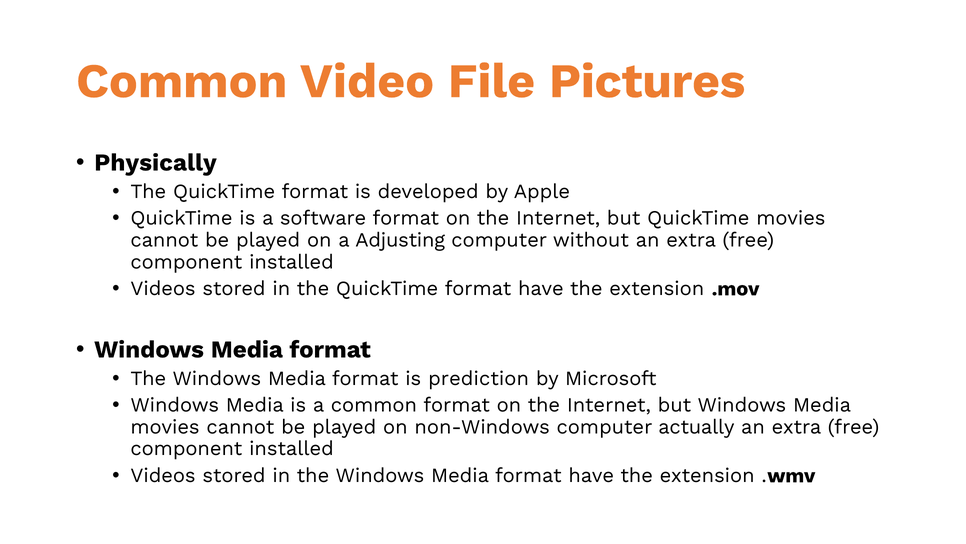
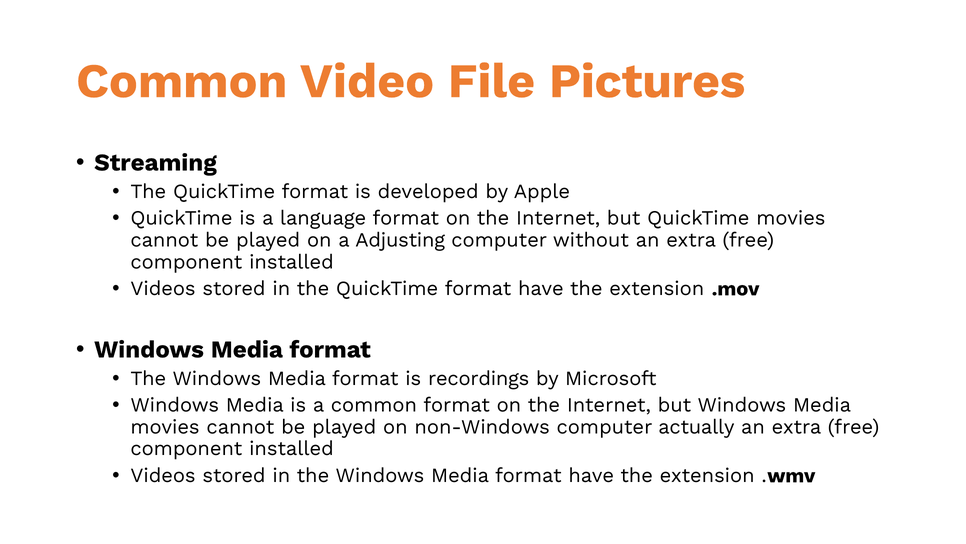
Physically: Physically -> Streaming
software: software -> language
prediction: prediction -> recordings
